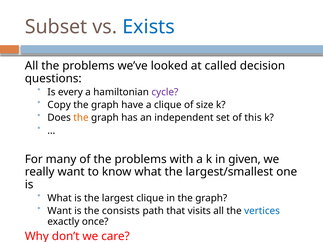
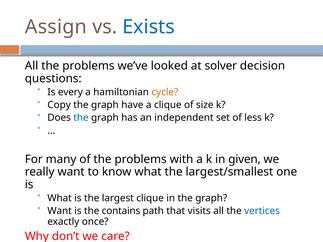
Subset: Subset -> Assign
called: called -> solver
cycle colour: purple -> orange
the at (81, 118) colour: orange -> blue
this: this -> less
consists: consists -> contains
